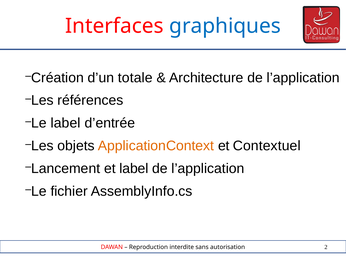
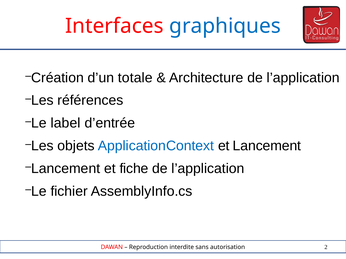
ApplicationContext colour: orange -> blue
et Contextuel: Contextuel -> Lancement
et label: label -> fiche
